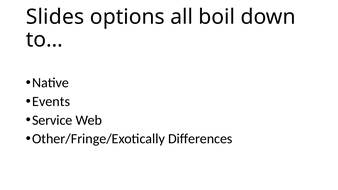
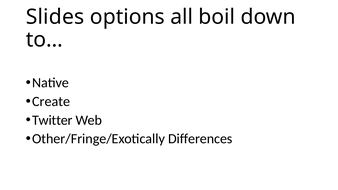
Events: Events -> Create
Service: Service -> Twitter
